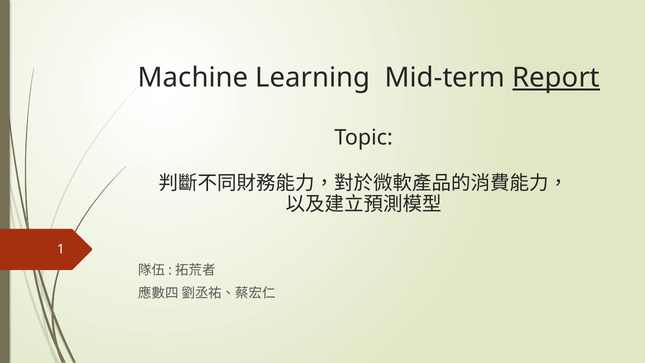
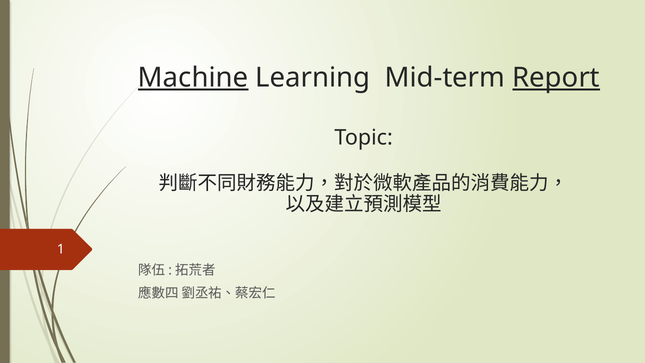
Machine underline: none -> present
